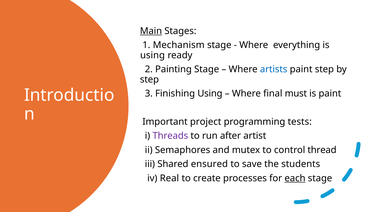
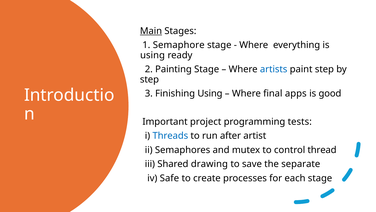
Mechanism: Mechanism -> Semaphore
must: must -> apps
is paint: paint -> good
Threads colour: purple -> blue
ensured: ensured -> drawing
students: students -> separate
Real: Real -> Safe
each underline: present -> none
